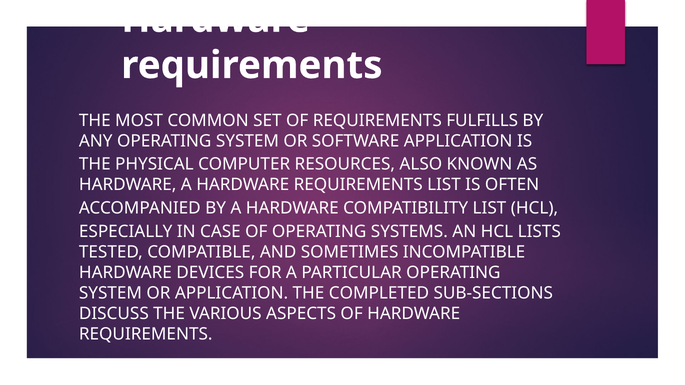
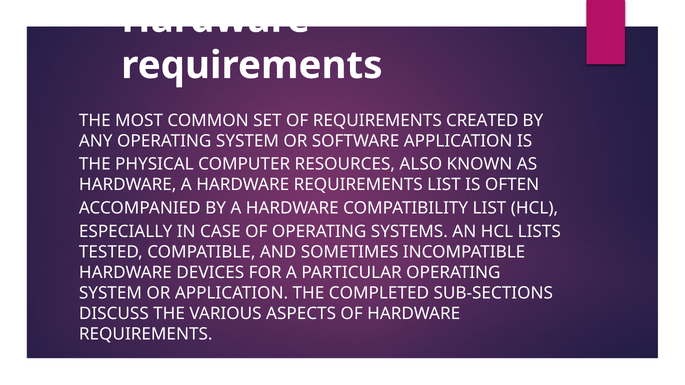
FULFILLS: FULFILLS -> CREATED
